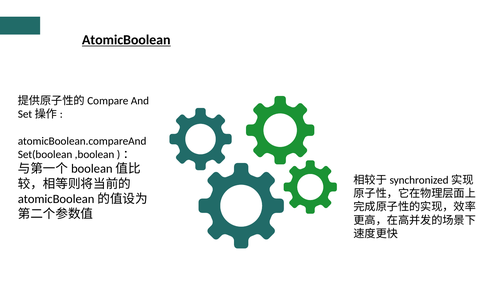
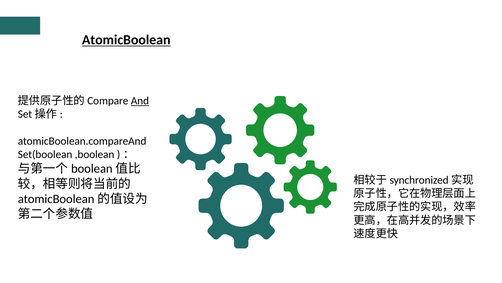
And underline: none -> present
